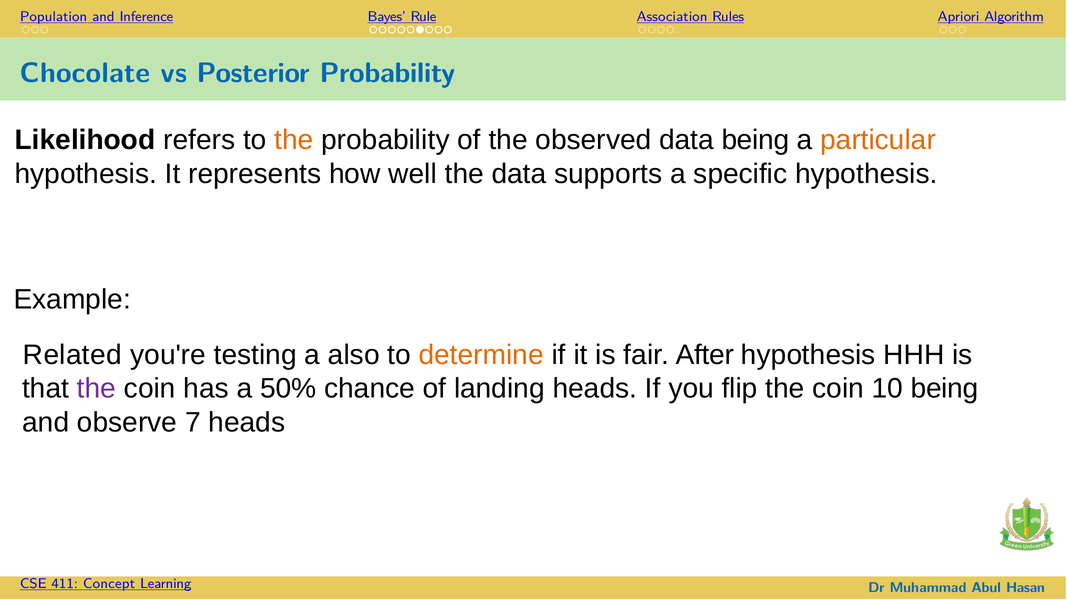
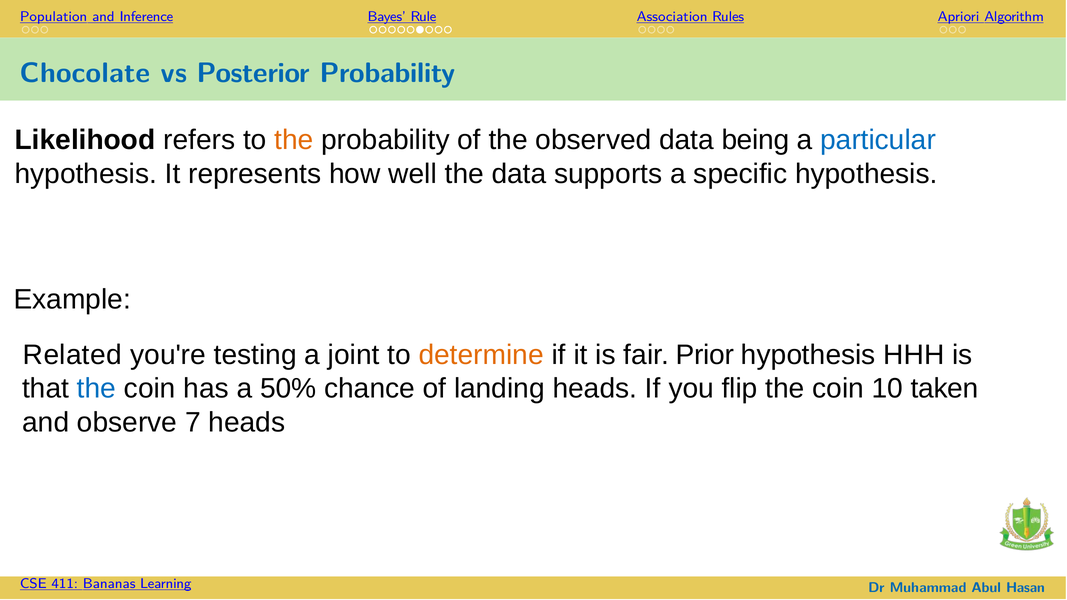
particular colour: orange -> blue
also: also -> joint
After: After -> Prior
the at (97, 389) colour: purple -> blue
10 being: being -> taken
Concept: Concept -> Bananas
